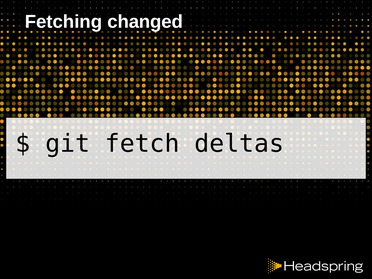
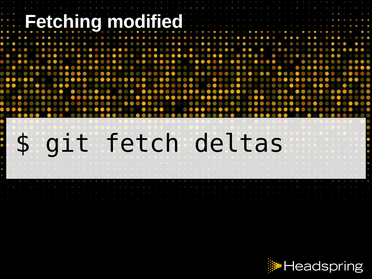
changed: changed -> modified
